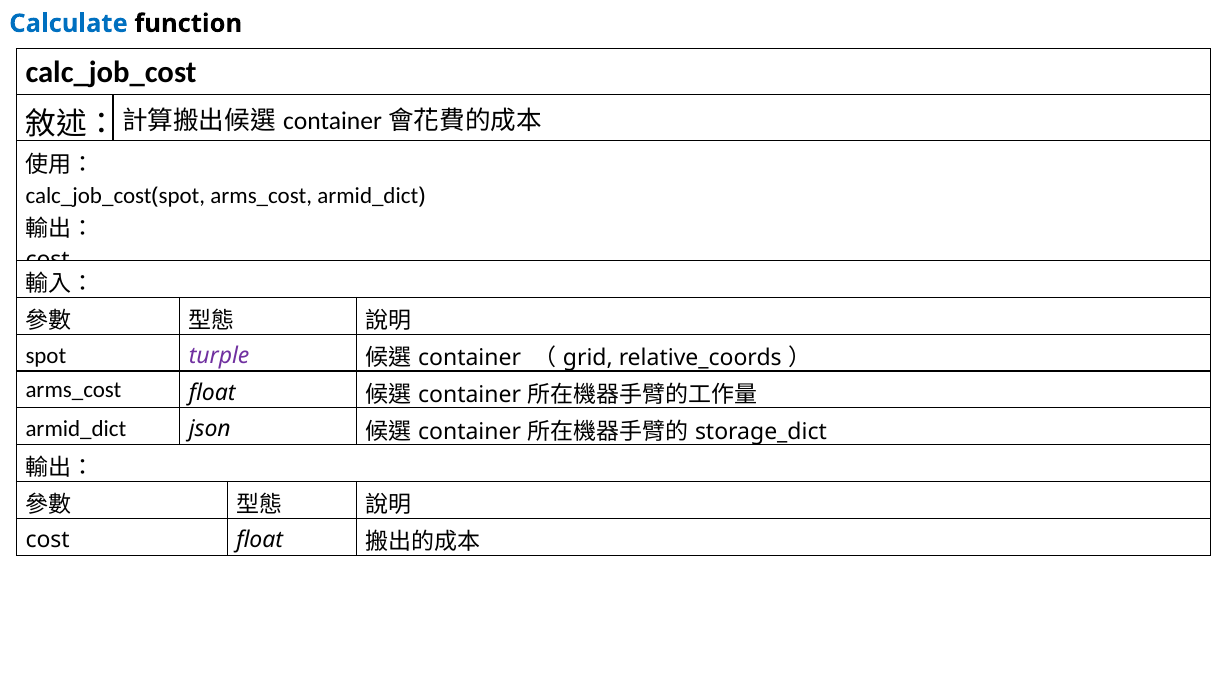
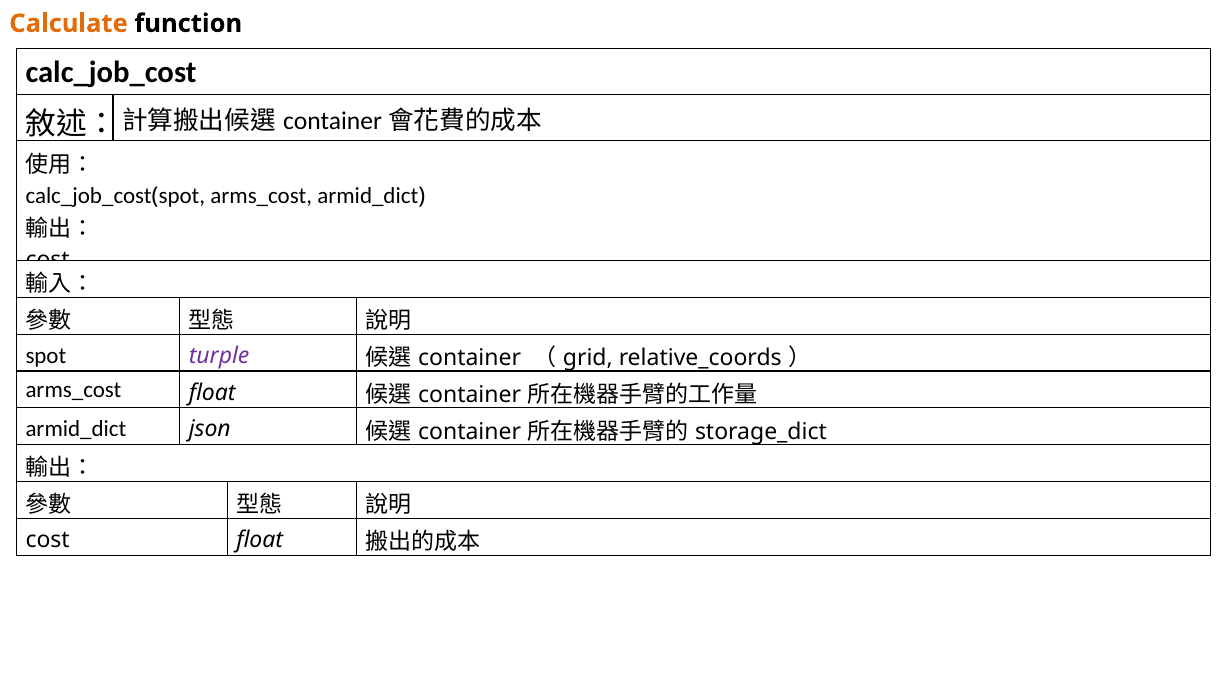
Calculate colour: blue -> orange
